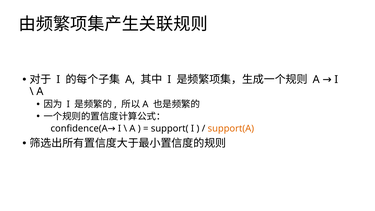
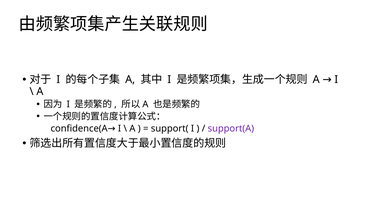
support(A colour: orange -> purple
